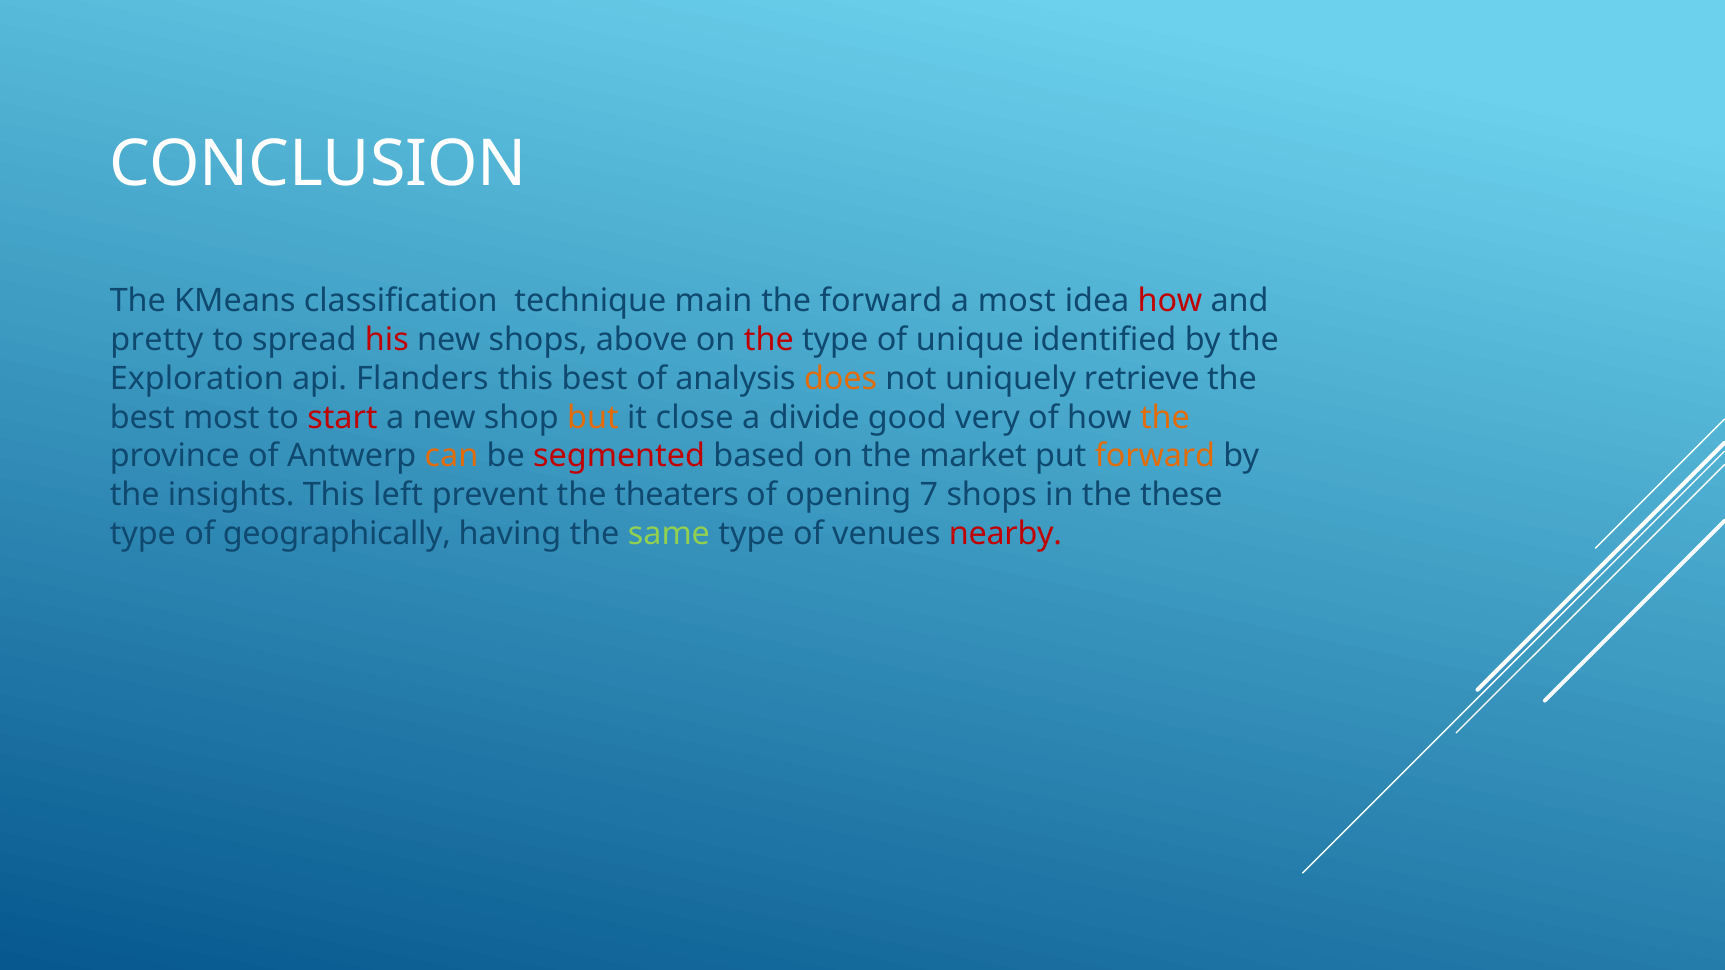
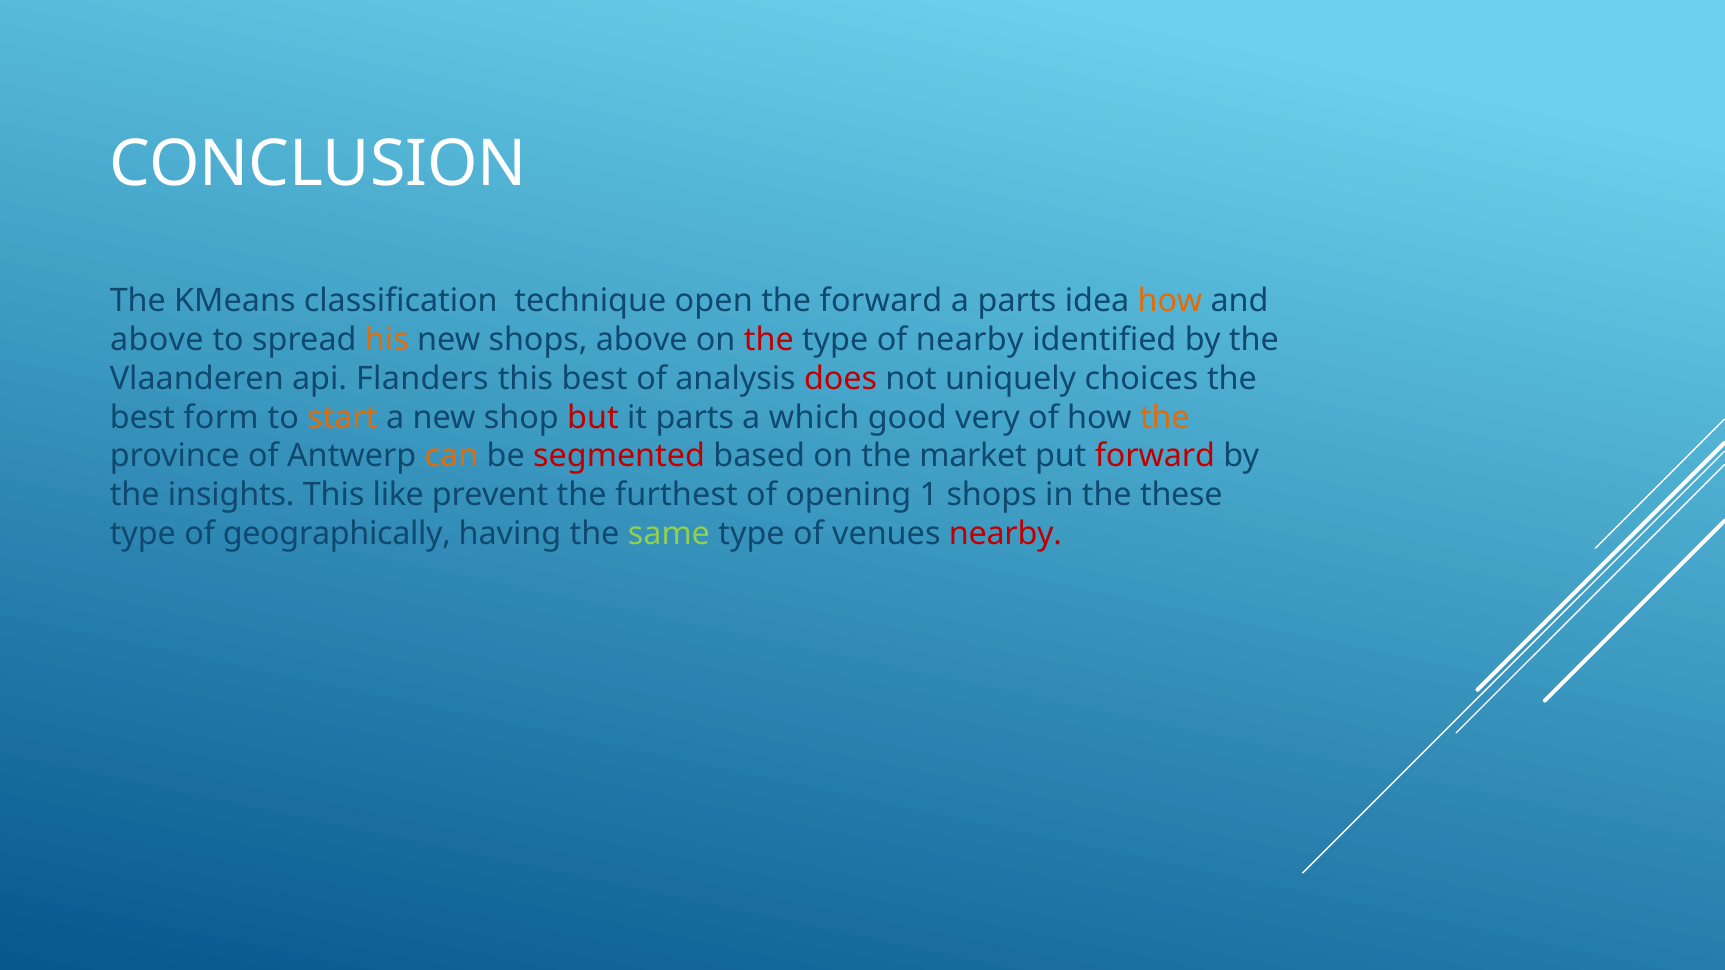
main: main -> open
a most: most -> parts
how at (1170, 301) colour: red -> orange
pretty at (157, 340): pretty -> above
his colour: red -> orange
of unique: unique -> nearby
Exploration: Exploration -> Vlaanderen
does colour: orange -> red
retrieve: retrieve -> choices
best most: most -> form
start colour: red -> orange
but colour: orange -> red
it close: close -> parts
divide: divide -> which
forward at (1155, 456) colour: orange -> red
left: left -> like
theaters: theaters -> furthest
7: 7 -> 1
